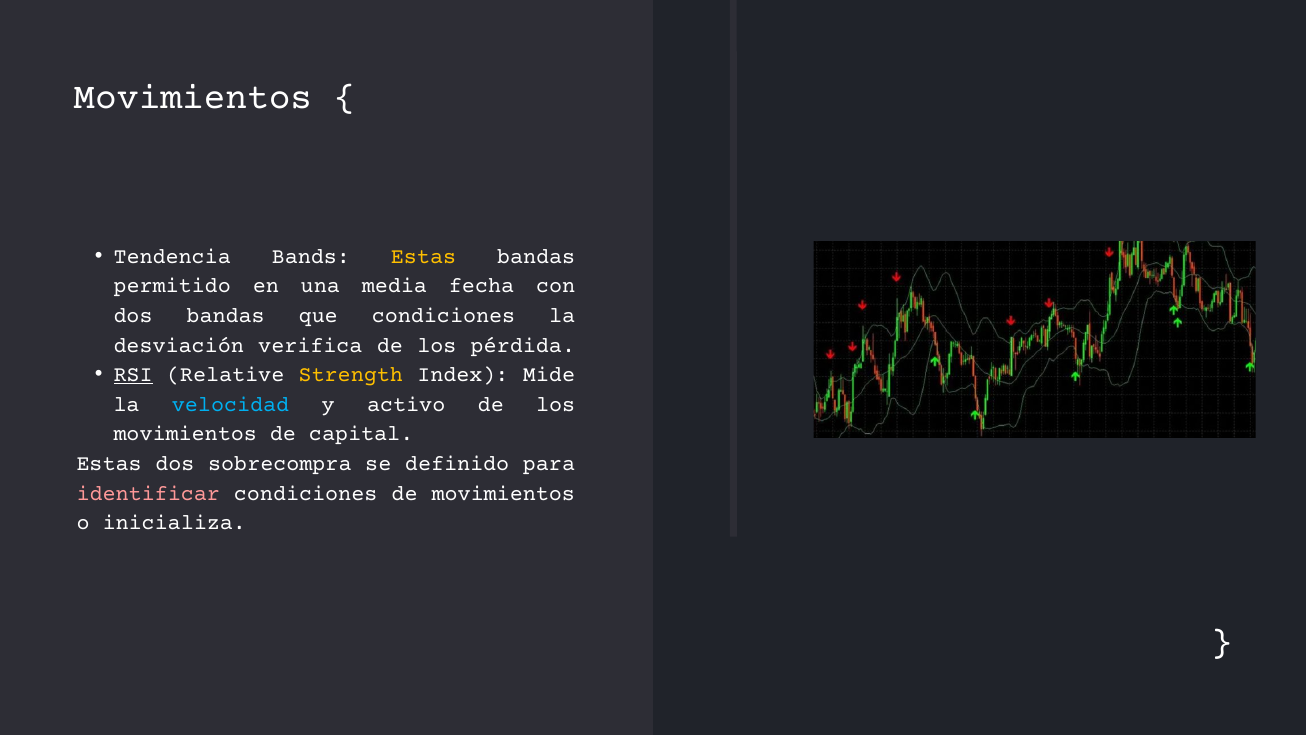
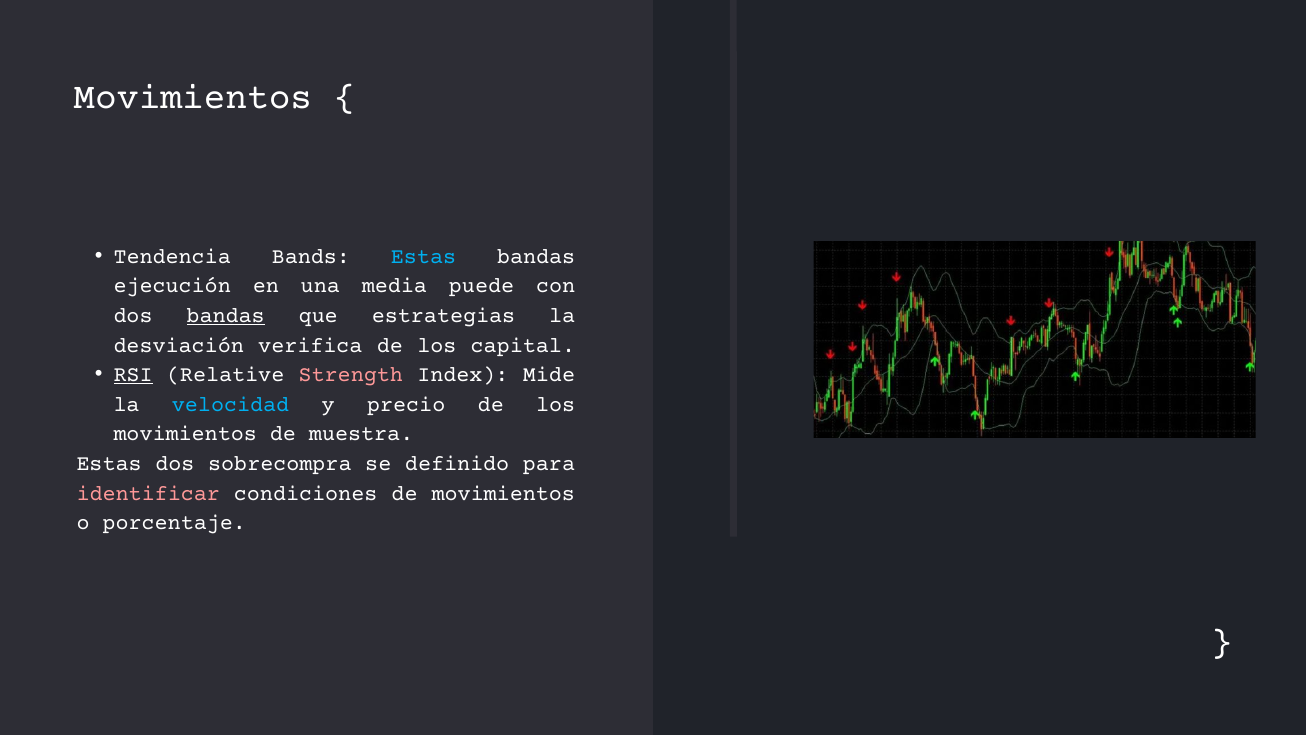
Estas at (424, 256) colour: yellow -> light blue
permitido: permitido -> ejecución
fecha: fecha -> puede
bandas at (226, 315) underline: none -> present
que condiciones: condiciones -> estrategias
pérdida: pérdida -> capital
Strength colour: yellow -> pink
activo: activo -> precio
capital: capital -> muestra
inicializa: inicializa -> porcentaje
